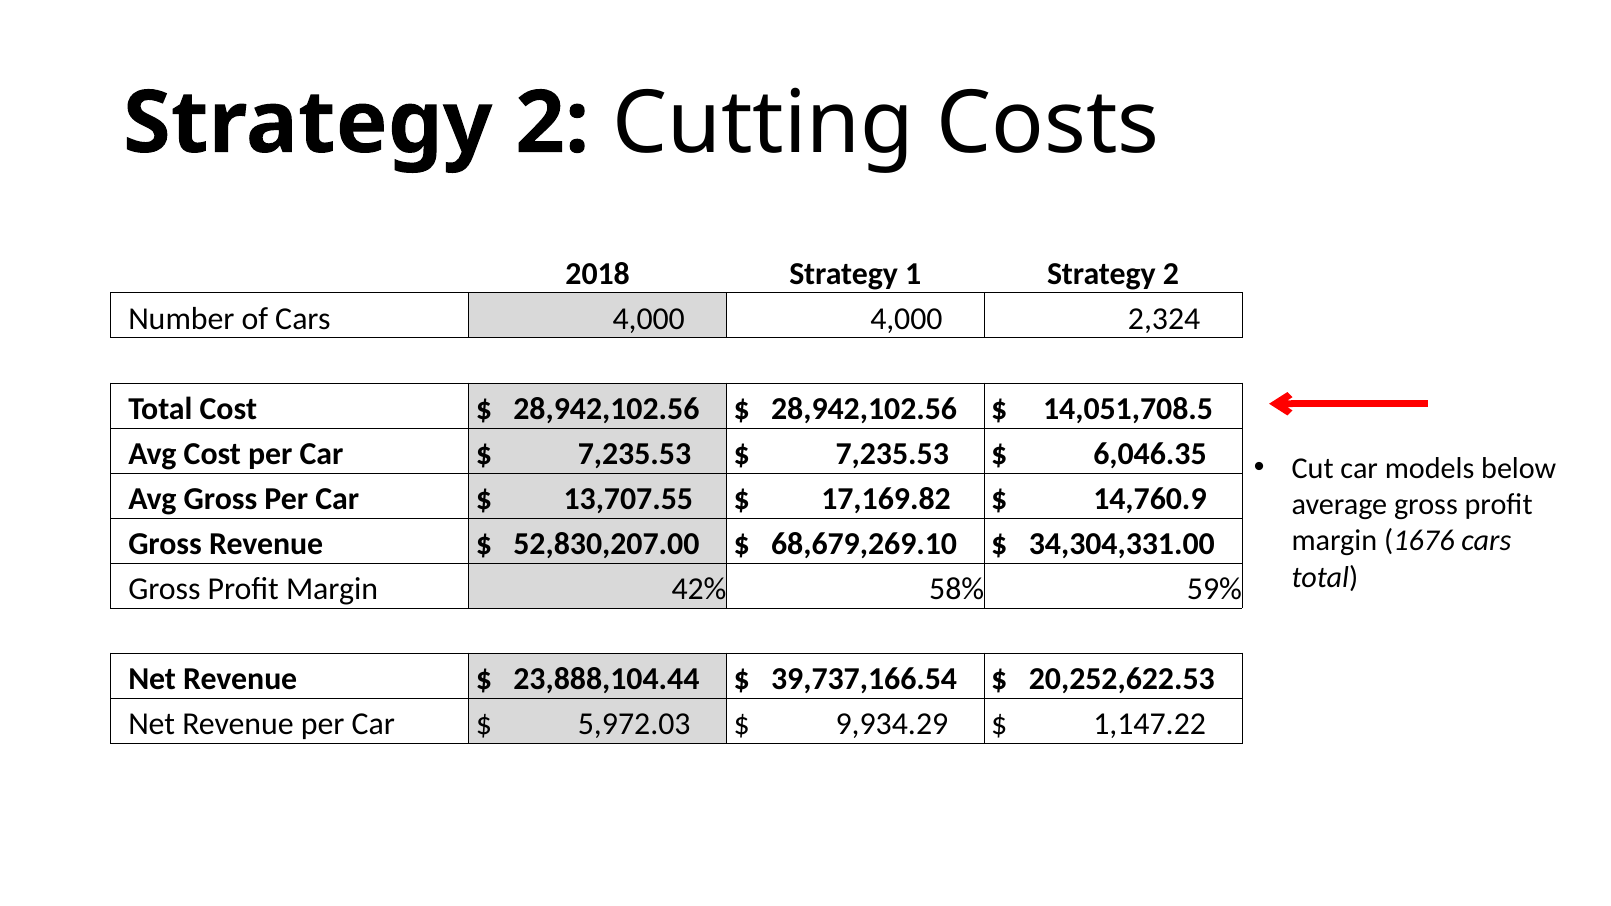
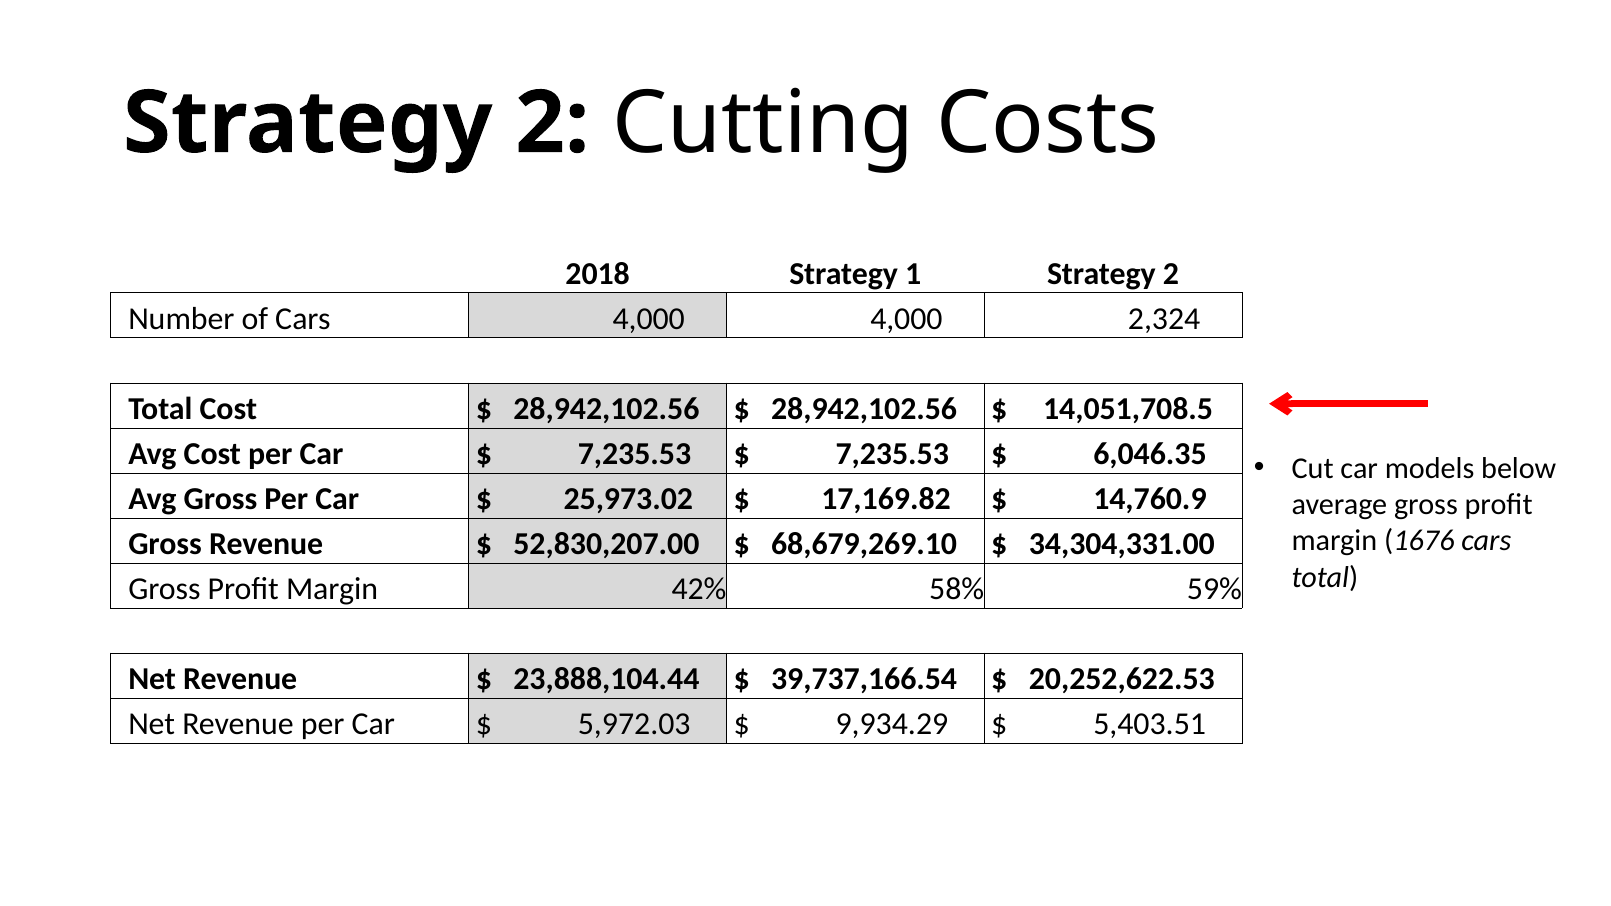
13,707.55: 13,707.55 -> 25,973.02
1,147.22: 1,147.22 -> 5,403.51
